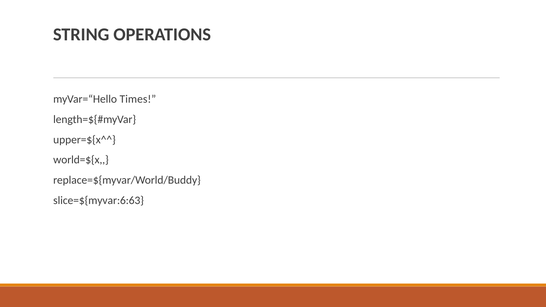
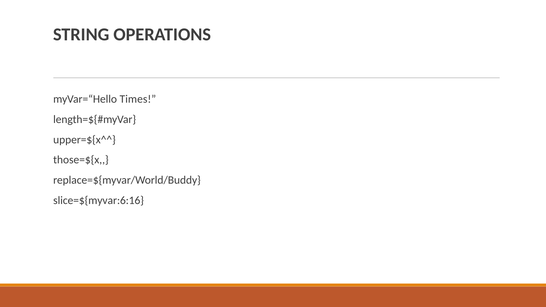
world=${x: world=${x -> those=${x
slice=${myvar:6:63: slice=${myvar:6:63 -> slice=${myvar:6:16
